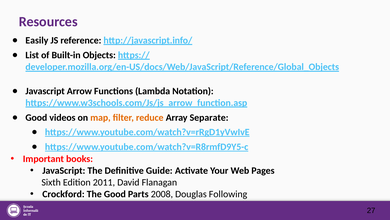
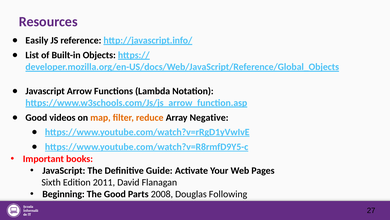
Separate: Separate -> Negative
Crockford: Crockford -> Beginning
